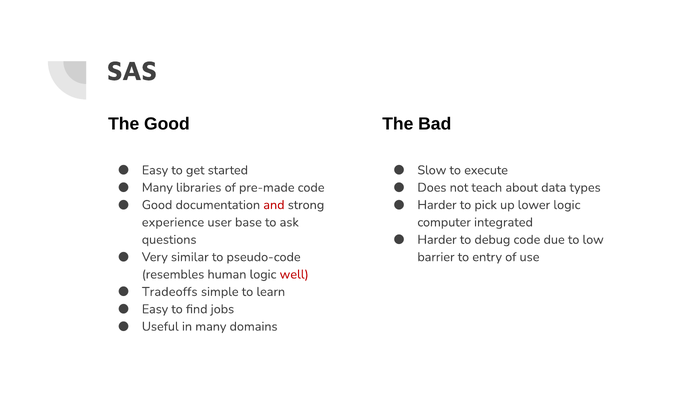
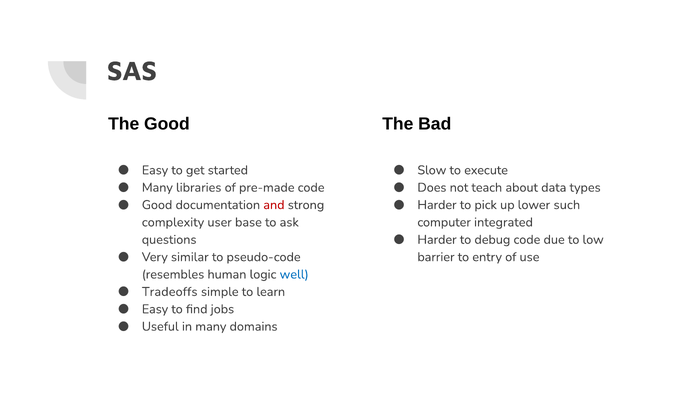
lower logic: logic -> such
experience: experience -> complexity
well colour: red -> blue
